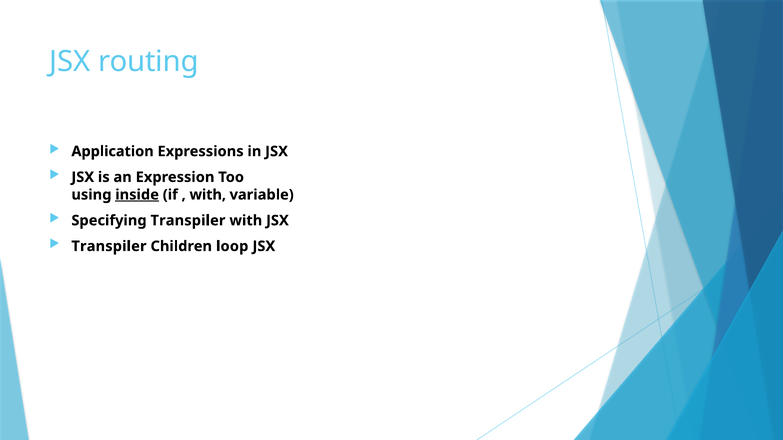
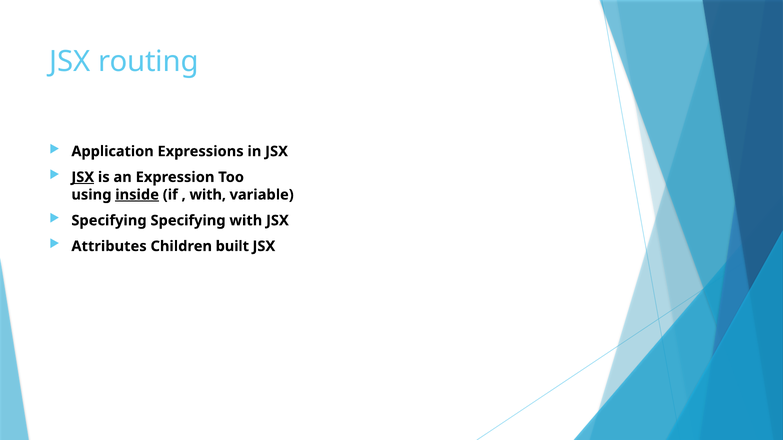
JSX at (83, 177) underline: none -> present
Specifying Transpiler: Transpiler -> Specifying
Transpiler at (109, 246): Transpiler -> Attributes
loop: loop -> built
